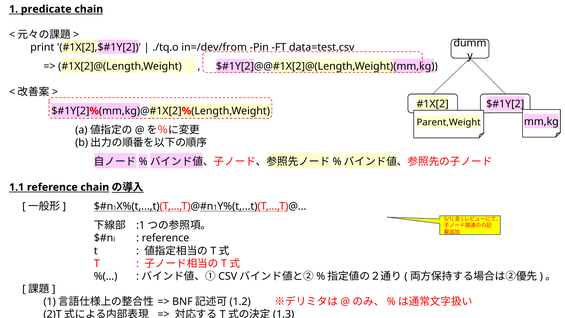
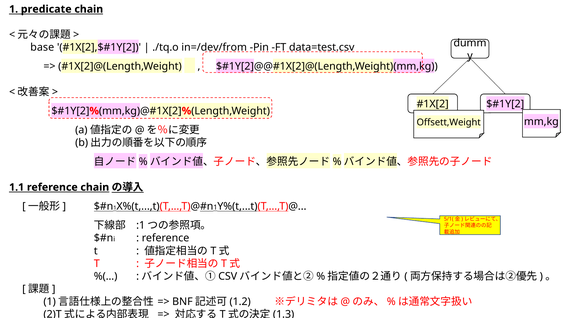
print: print -> base
Parent,Weight: Parent,Weight -> Offsett,Weight
